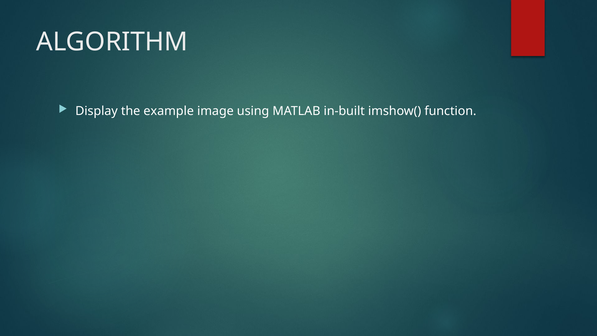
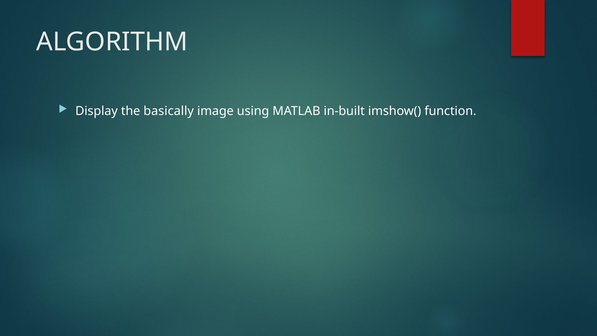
example: example -> basically
